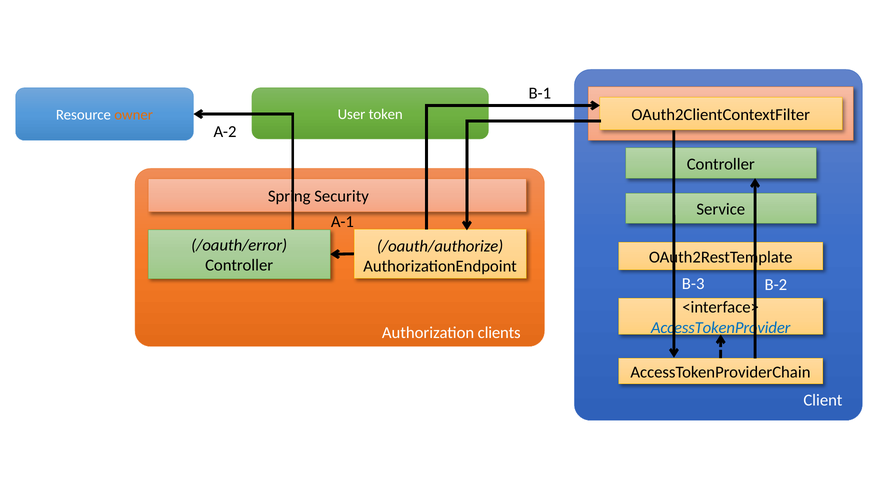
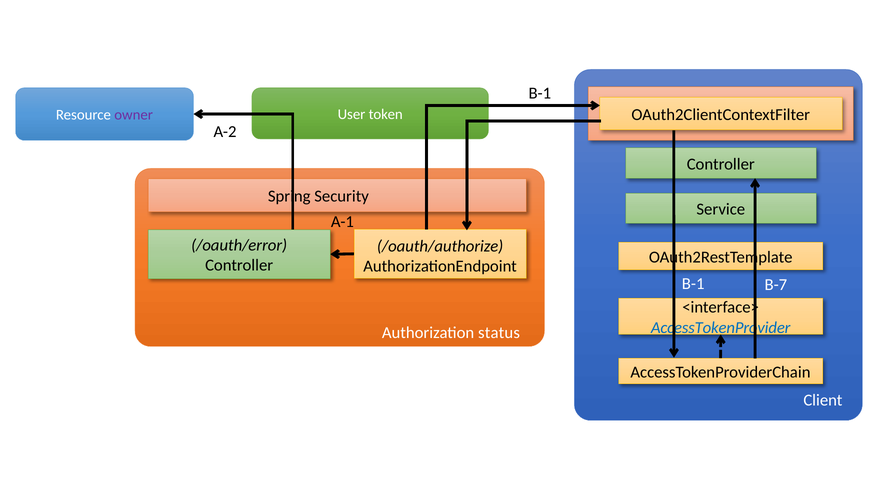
owner colour: orange -> purple
B-3 at (693, 284): B-3 -> B-1
B-2: B-2 -> B-7
clients: clients -> status
